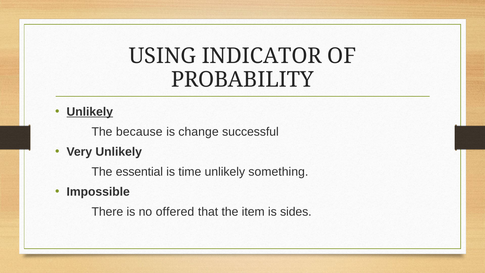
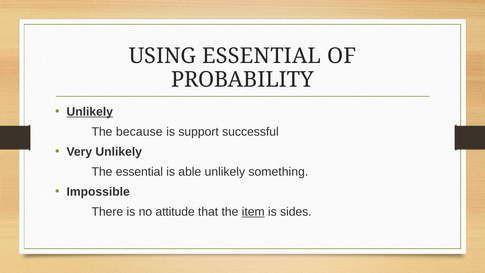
USING INDICATOR: INDICATOR -> ESSENTIAL
change: change -> support
time: time -> able
offered: offered -> attitude
item underline: none -> present
